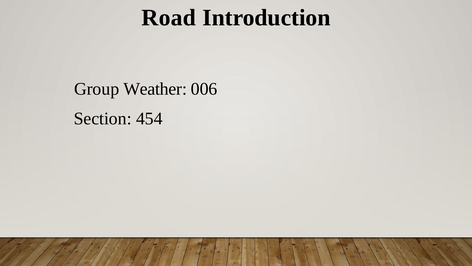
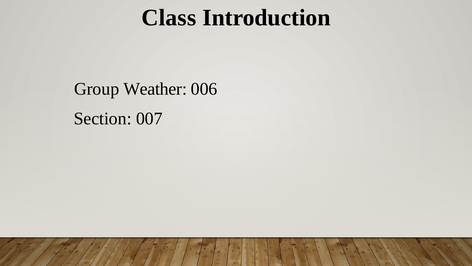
Road: Road -> Class
454: 454 -> 007
